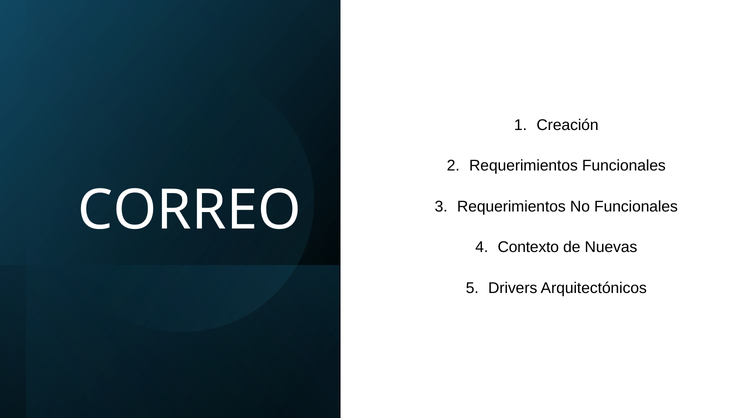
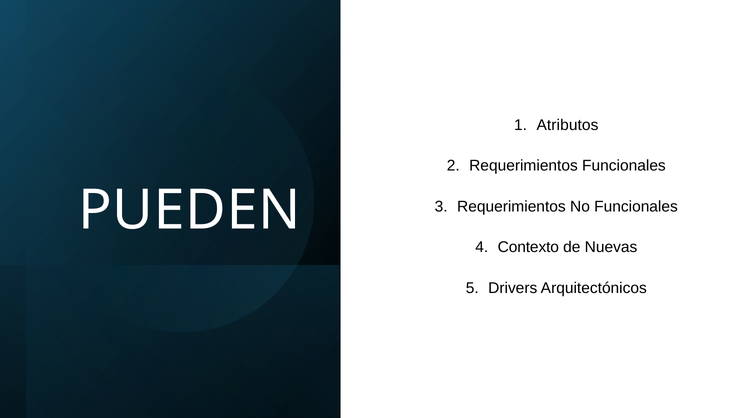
Creación: Creación -> Atributos
CORREO: CORREO -> PUEDEN
